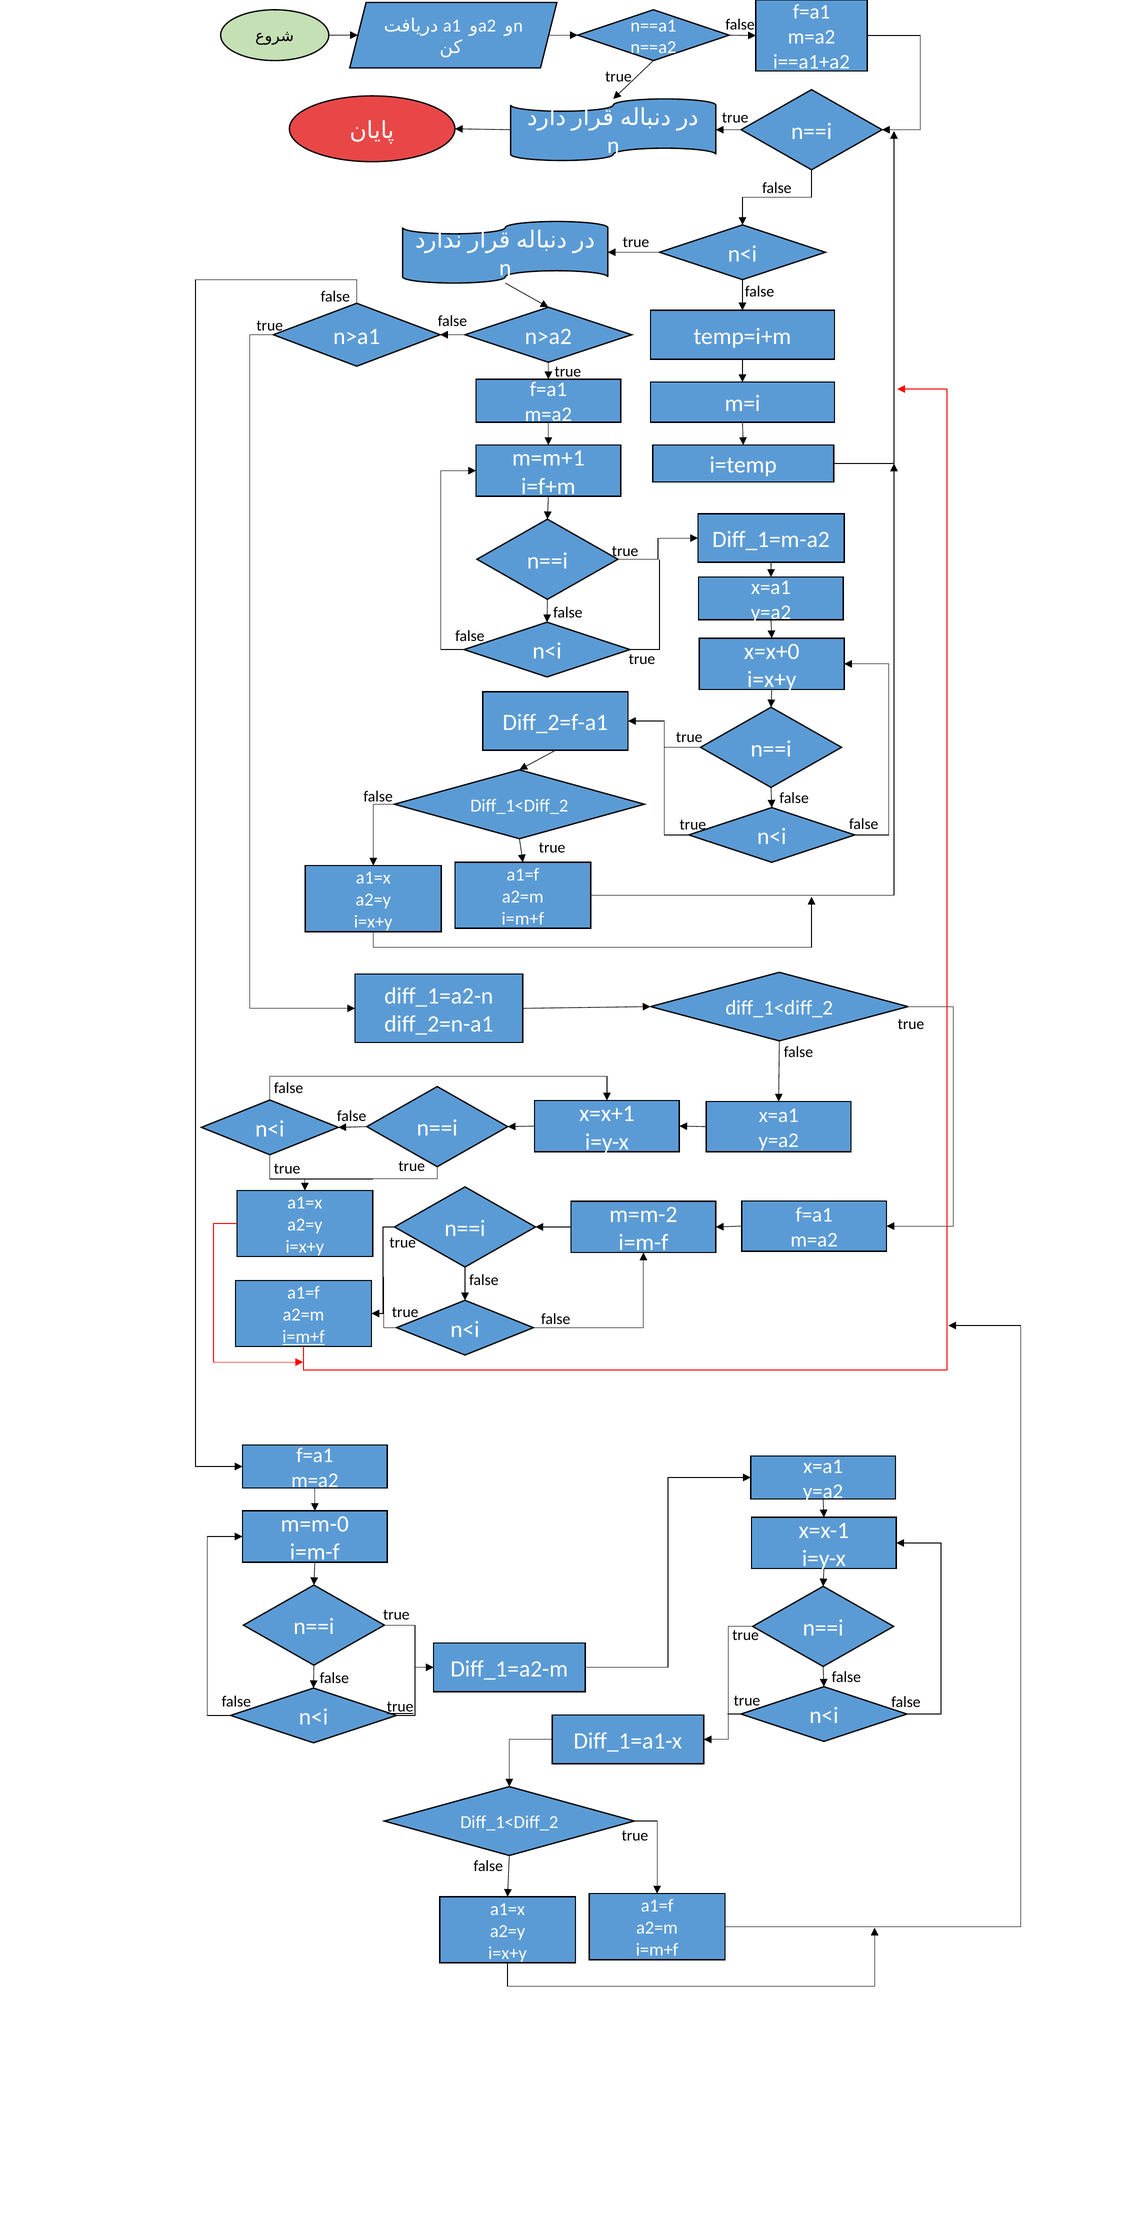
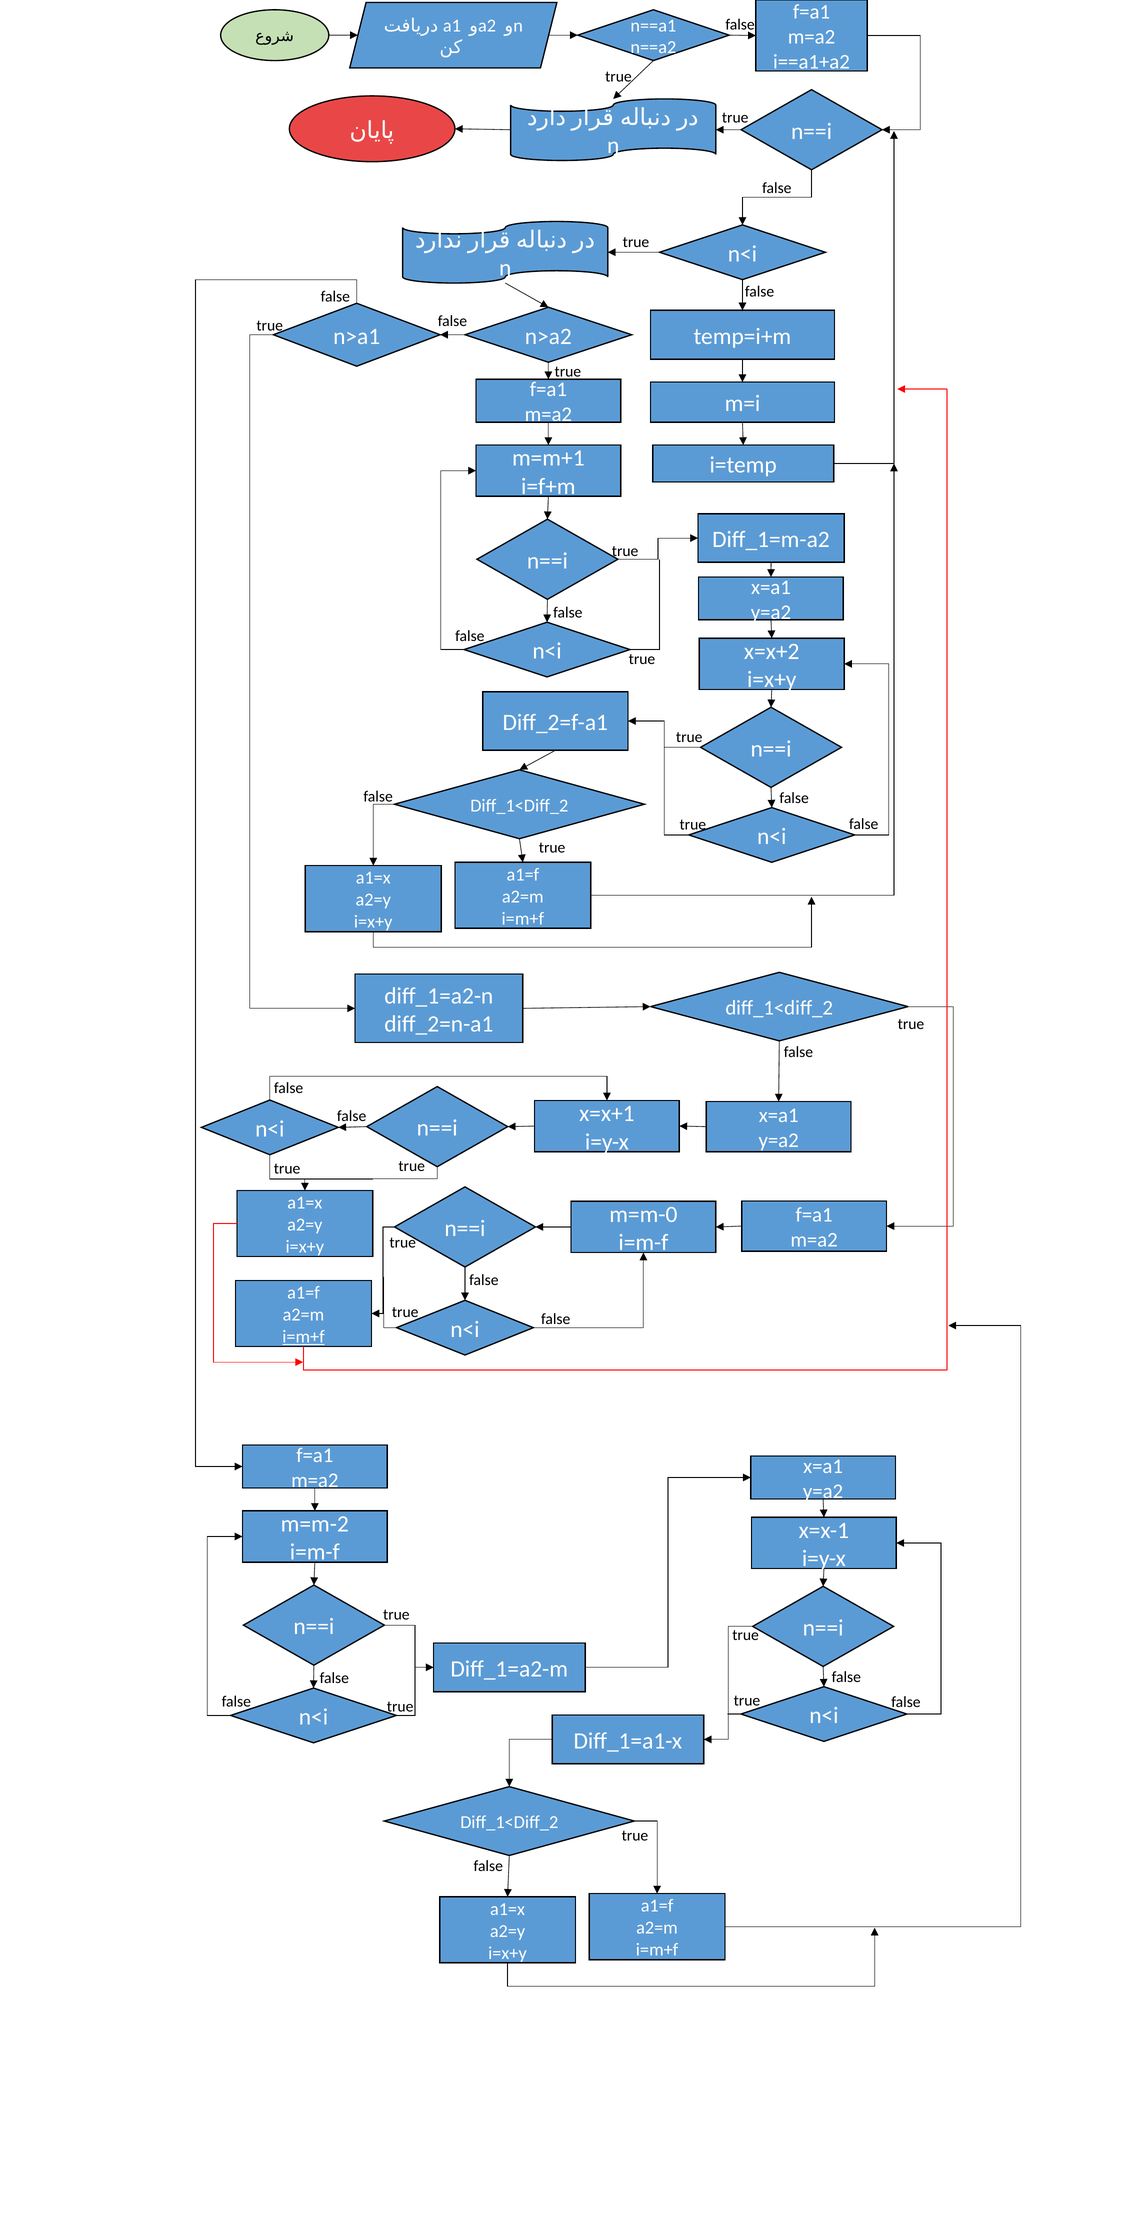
x=x+0: x=x+0 -> x=x+2
m=m-2: m=m-2 -> m=m-0
m=m-0: m=m-0 -> m=m-2
true at (400, 1707) underline: present -> none
